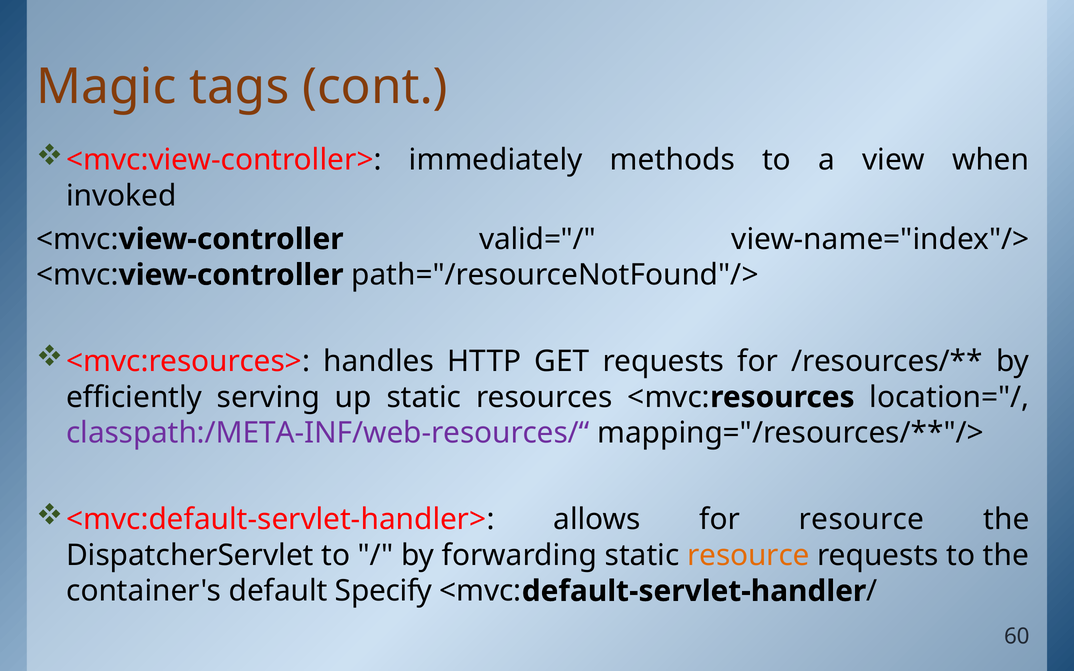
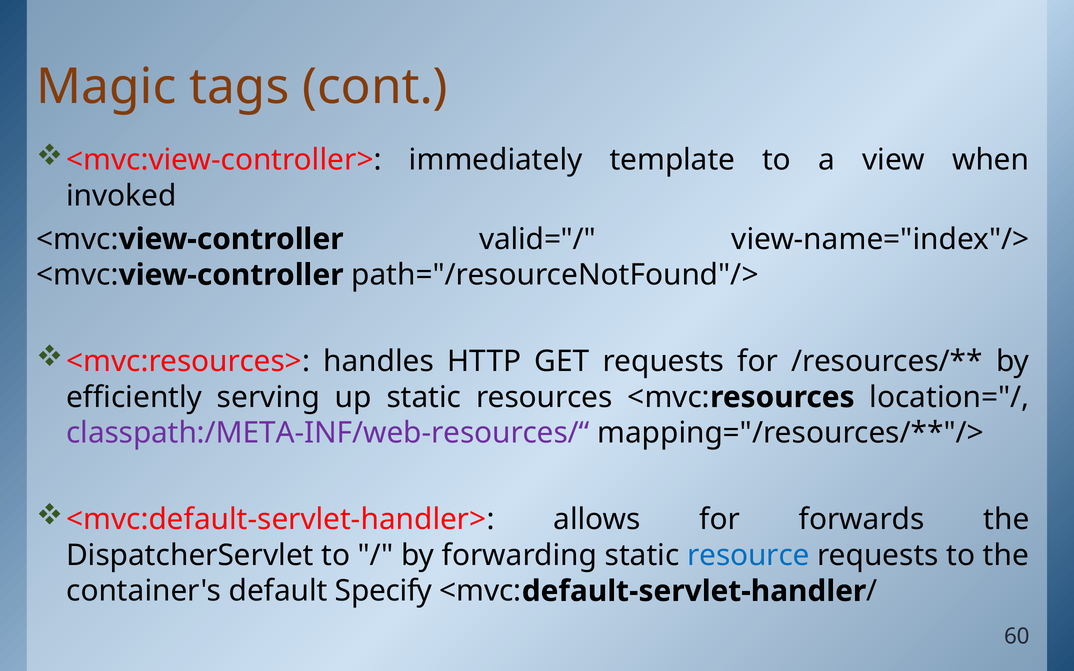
methods: methods -> template
for resource: resource -> forwards
resource at (748, 556) colour: orange -> blue
